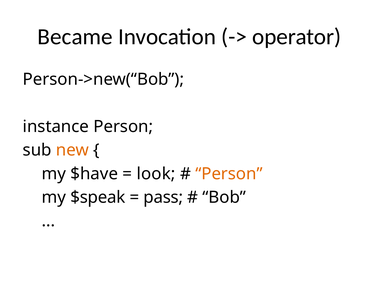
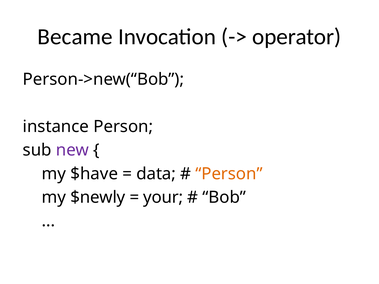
new colour: orange -> purple
look: look -> data
$speak: $speak -> $newly
pass: pass -> your
